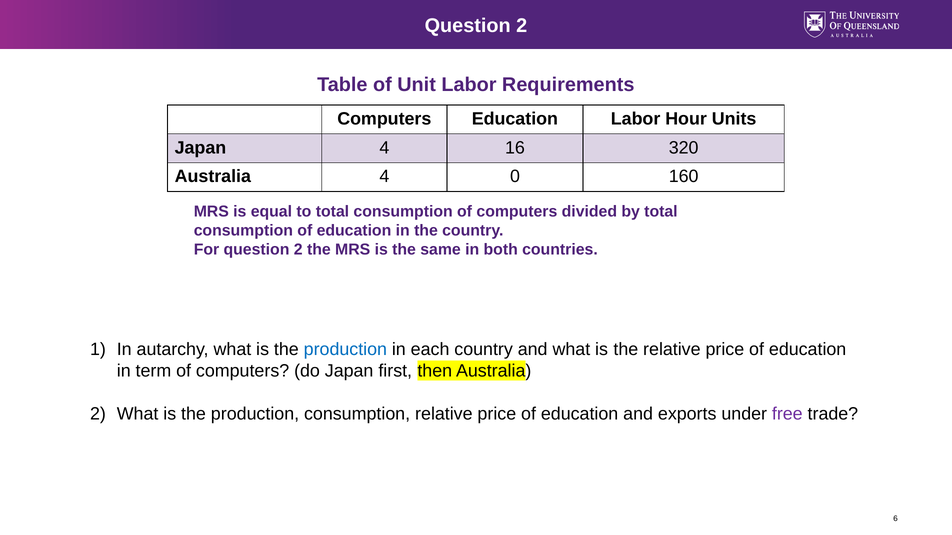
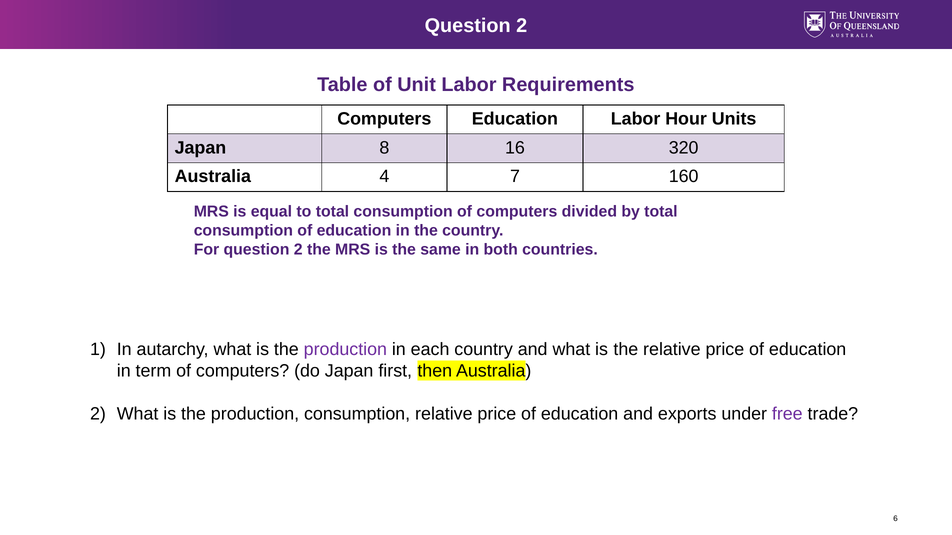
Japan 4: 4 -> 8
0: 0 -> 7
production at (345, 350) colour: blue -> purple
